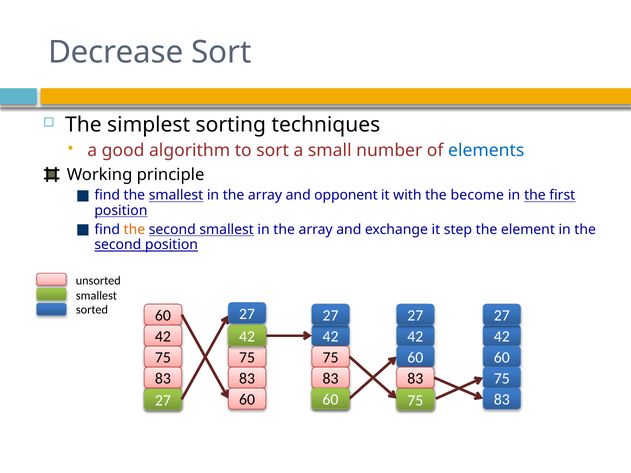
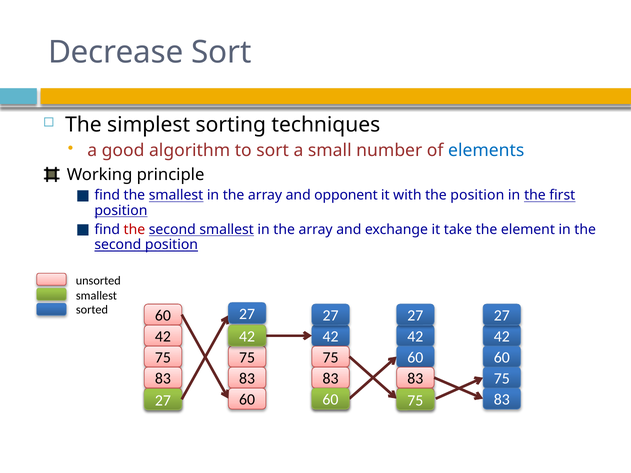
the become: become -> position
the at (134, 230) colour: orange -> red
step: step -> take
